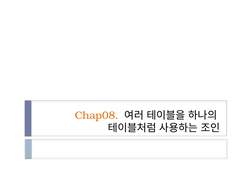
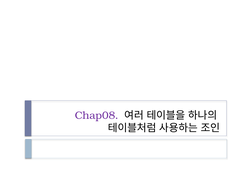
Chap08 colour: orange -> purple
